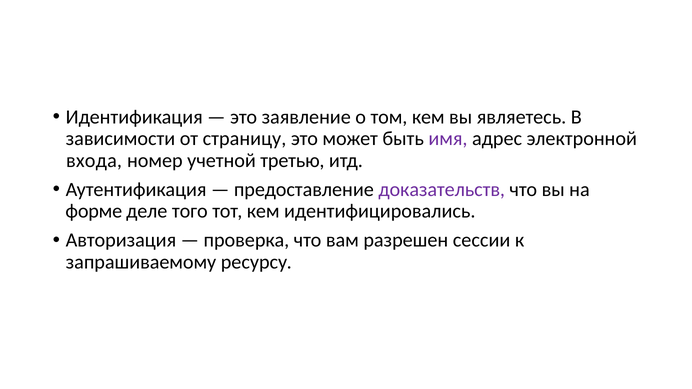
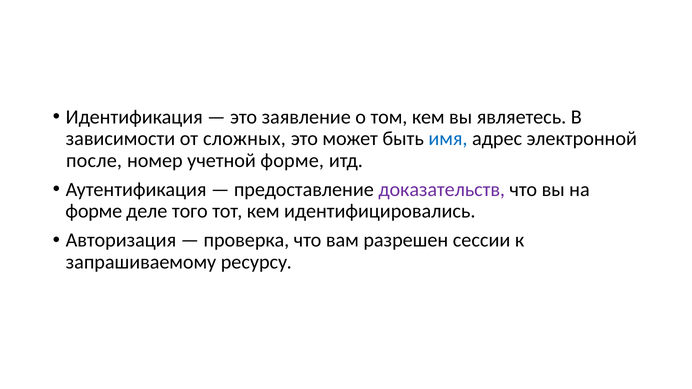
страницу: страницу -> сложных
имя colour: purple -> blue
входа: входа -> после
учетной третью: третью -> форме
